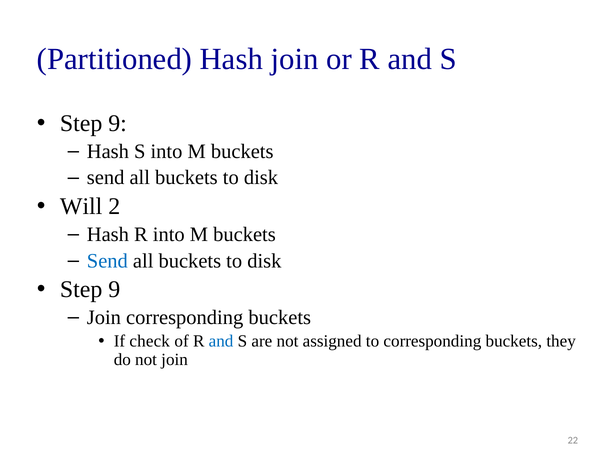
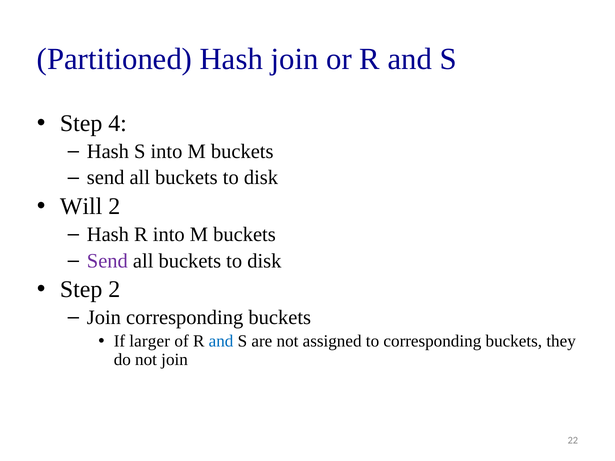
9 at (118, 123): 9 -> 4
Send at (107, 261) colour: blue -> purple
9 at (114, 290): 9 -> 2
check: check -> larger
